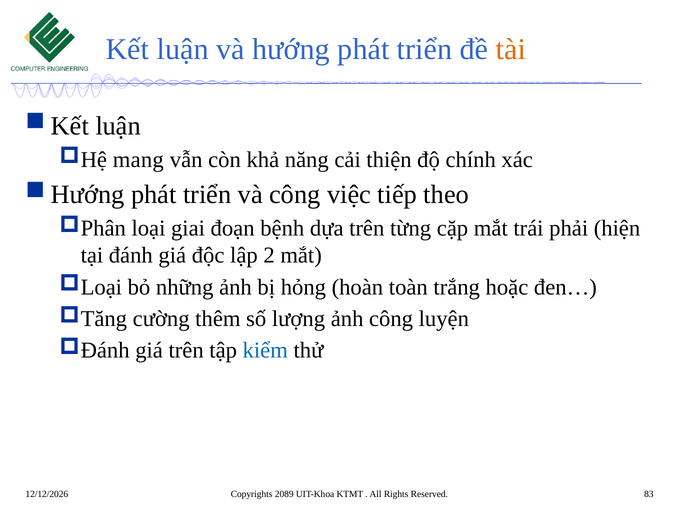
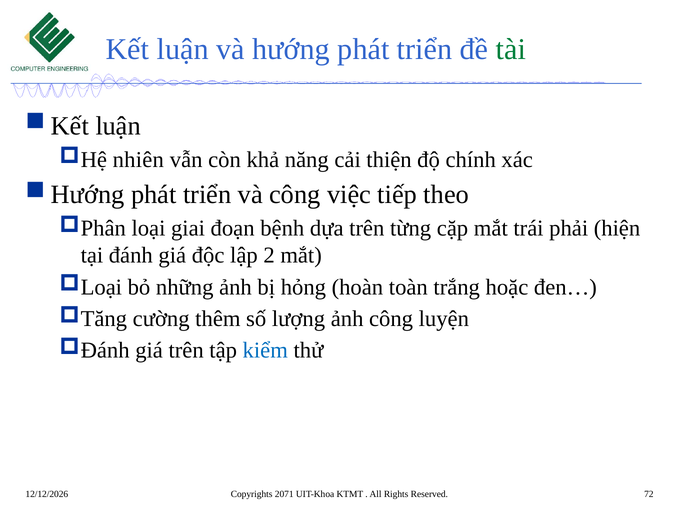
tài colour: orange -> green
mang: mang -> nhiên
2089: 2089 -> 2071
83: 83 -> 72
